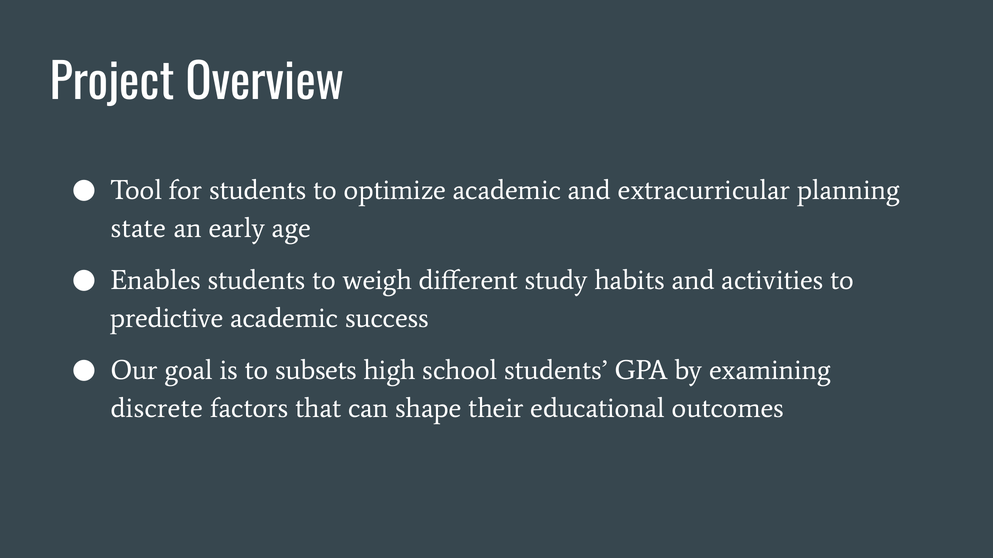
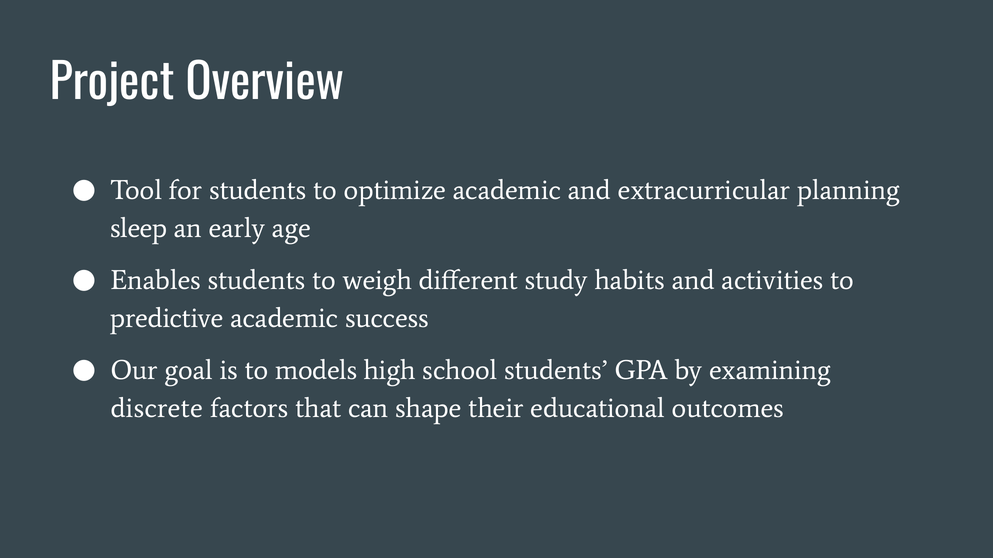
state: state -> sleep
subsets: subsets -> models
